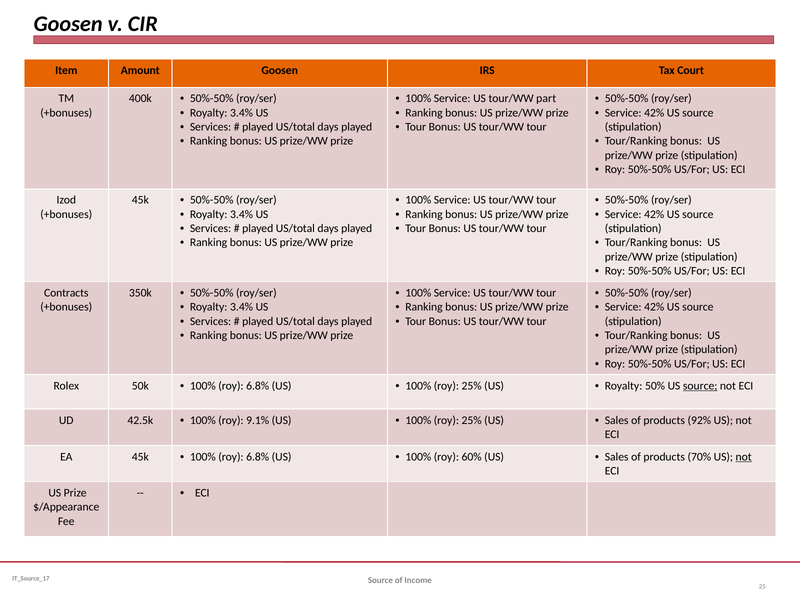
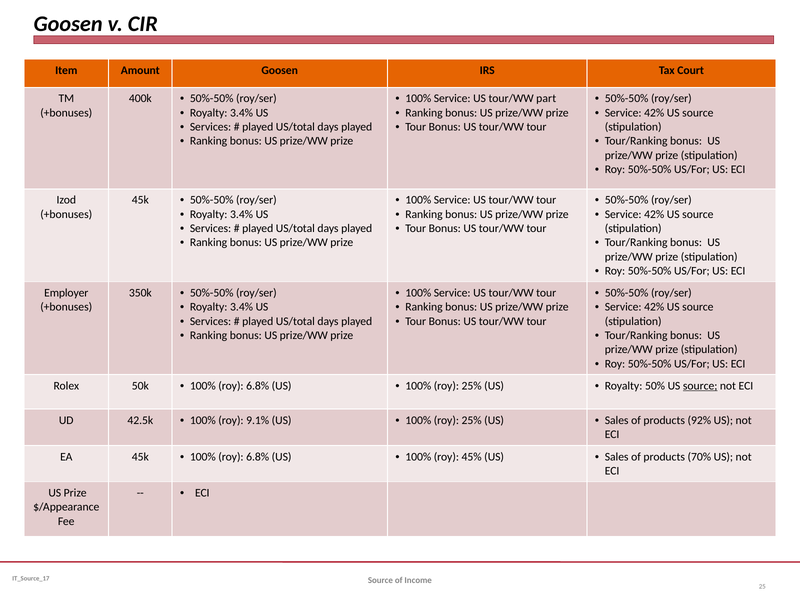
Contracts: Contracts -> Employer
60%: 60% -> 45%
not at (744, 457) underline: present -> none
